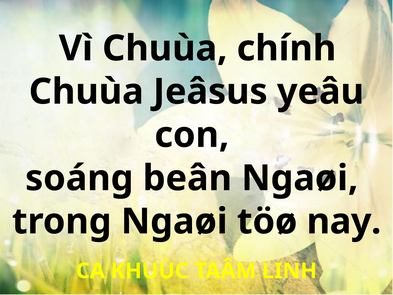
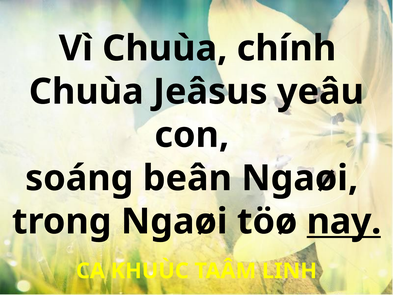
nay underline: none -> present
